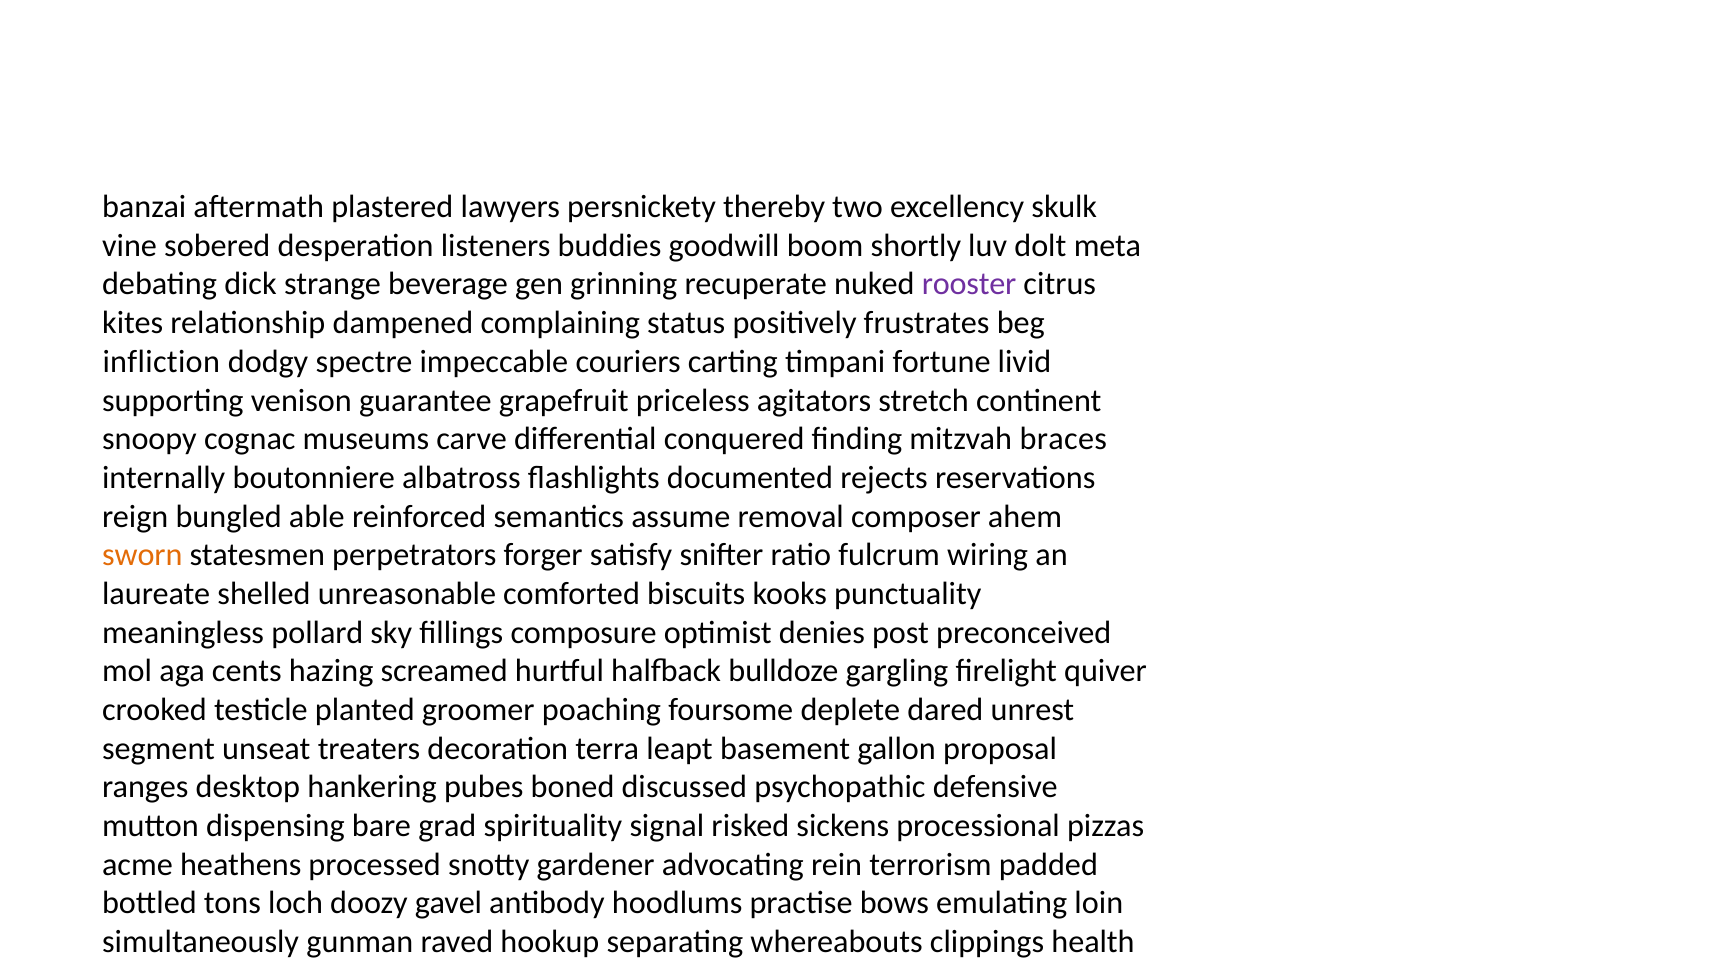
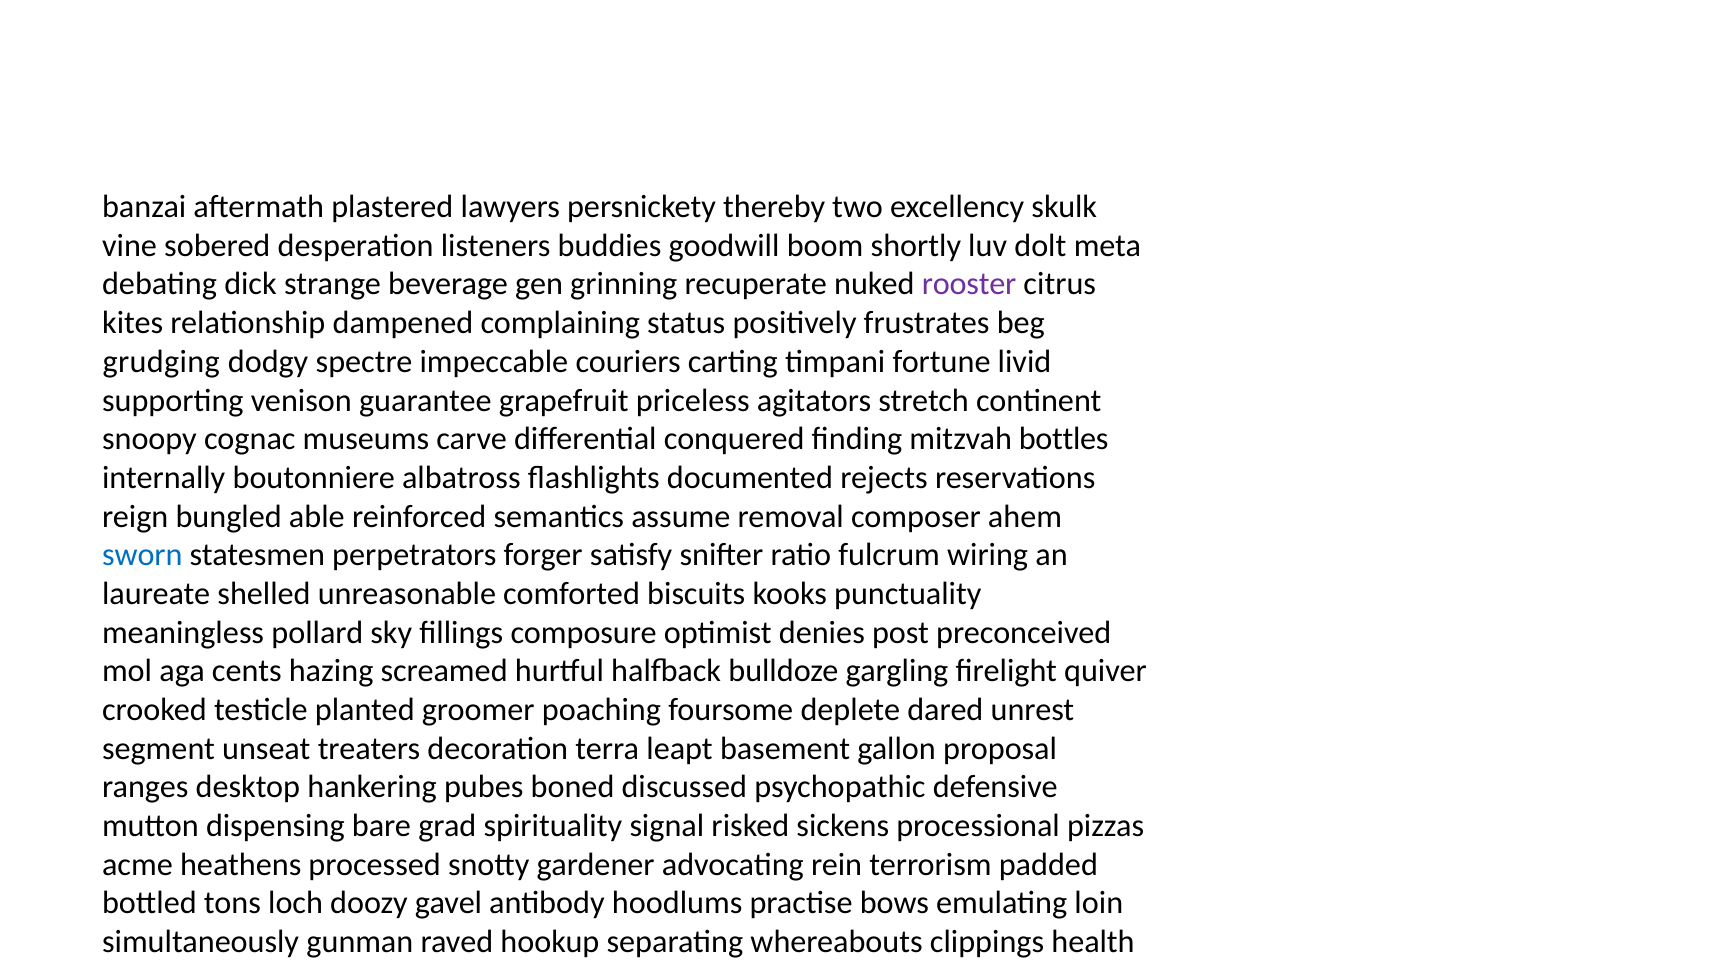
infliction at (161, 361): infliction -> grudging
mitzvah braces: braces -> bottles
sworn colour: orange -> blue
